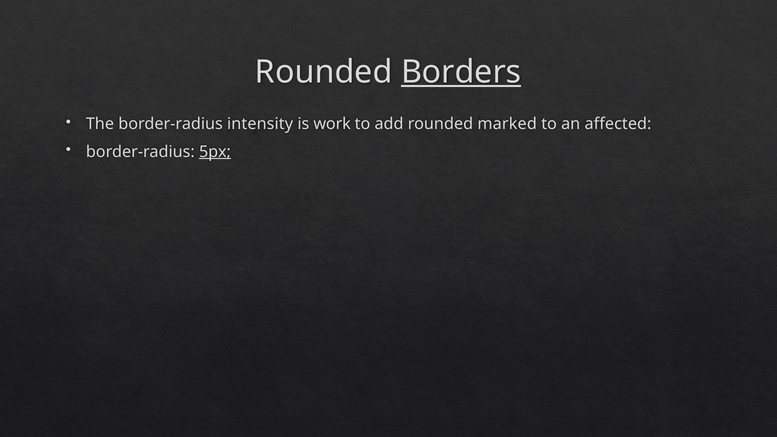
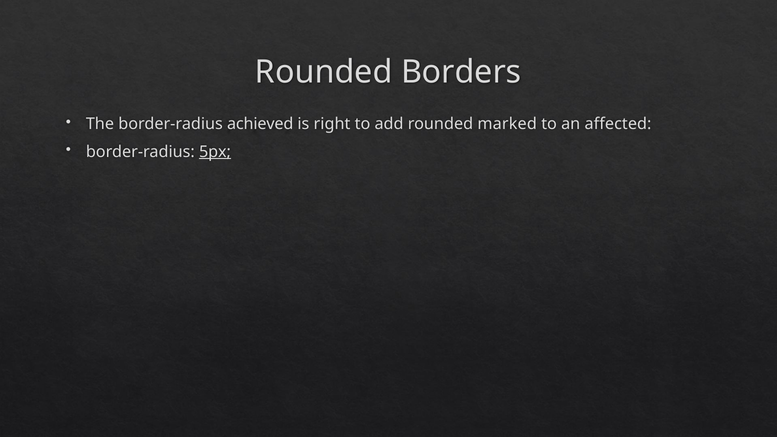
Borders underline: present -> none
intensity: intensity -> achieved
work: work -> right
